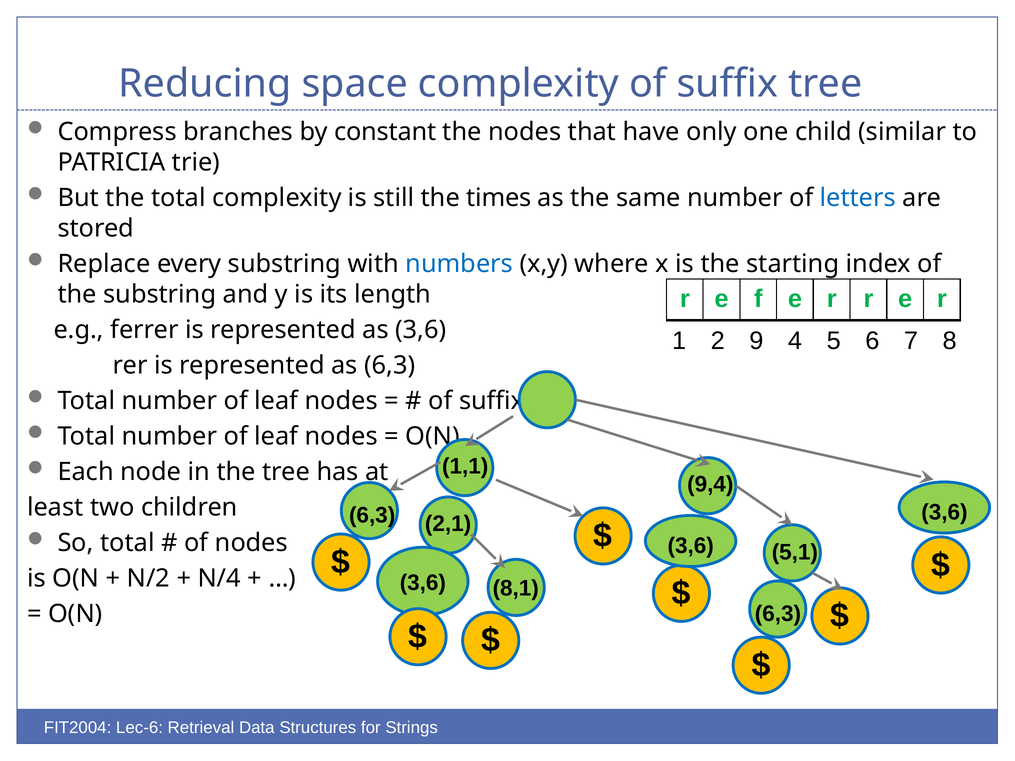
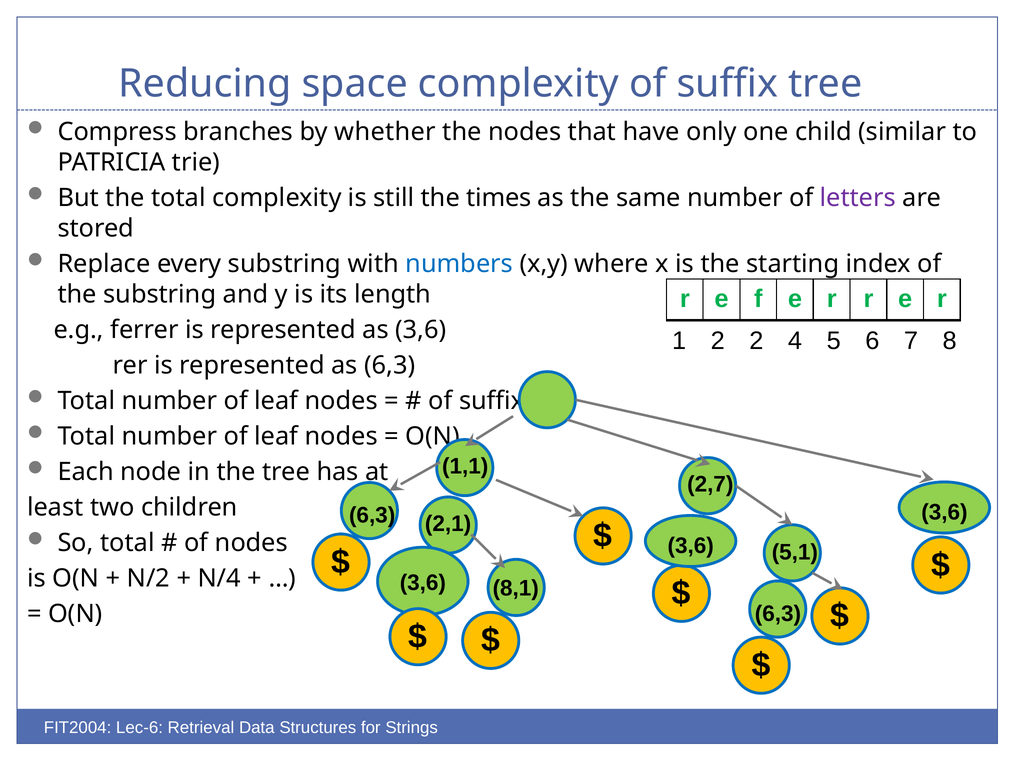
constant: constant -> whether
letters colour: blue -> purple
2 9: 9 -> 2
9,4: 9,4 -> 2,7
